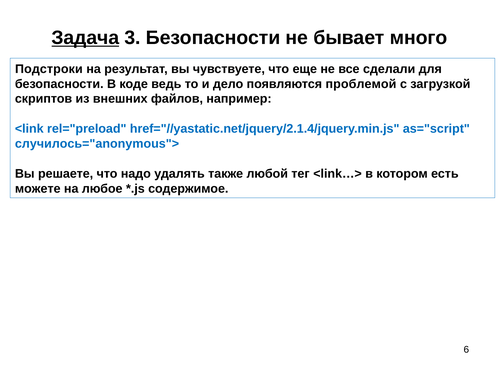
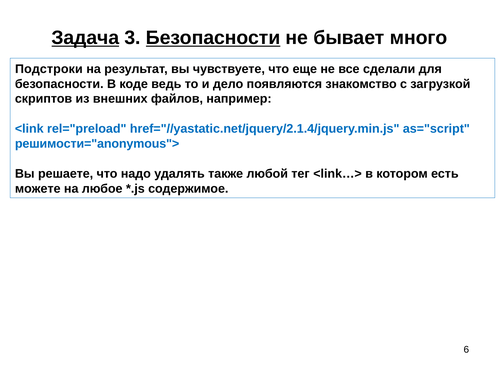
Безопасности at (213, 38) underline: none -> present
проблемой: проблемой -> знакомство
случилось="anonymous">: случилось="anonymous"> -> решимости="anonymous">
